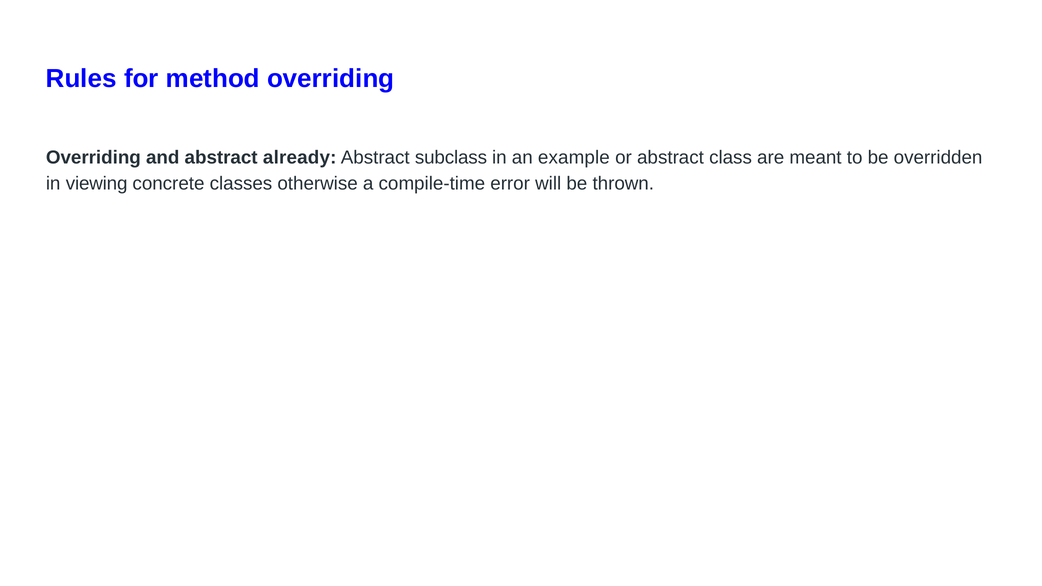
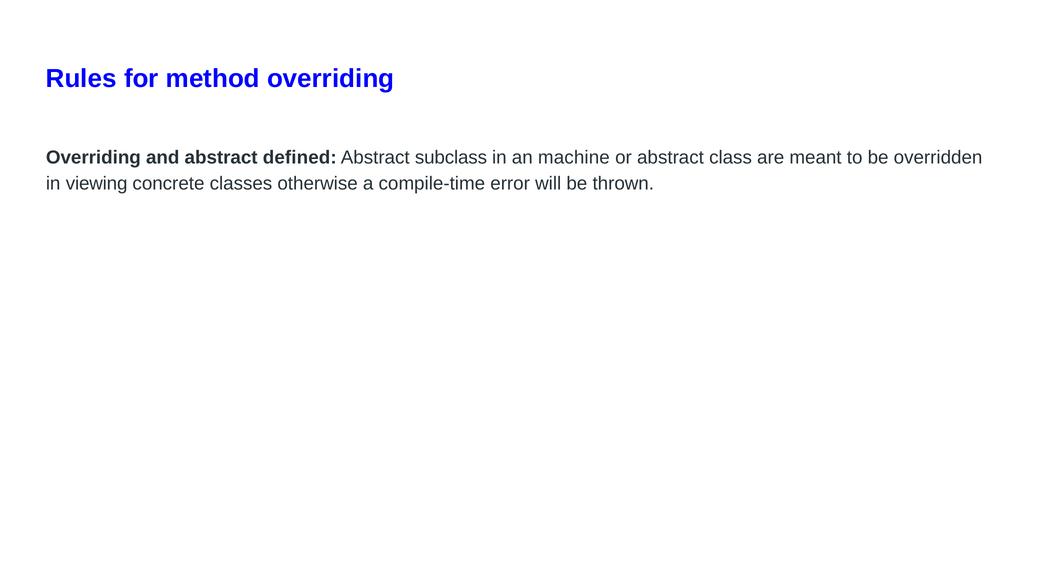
already: already -> defined
example: example -> machine
